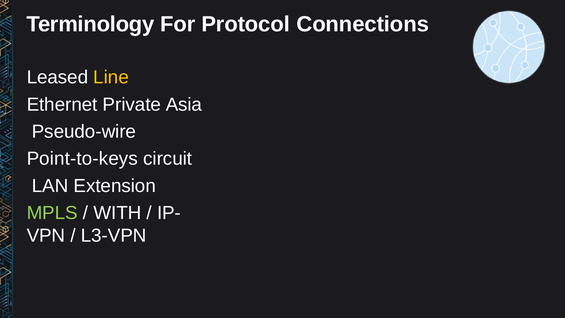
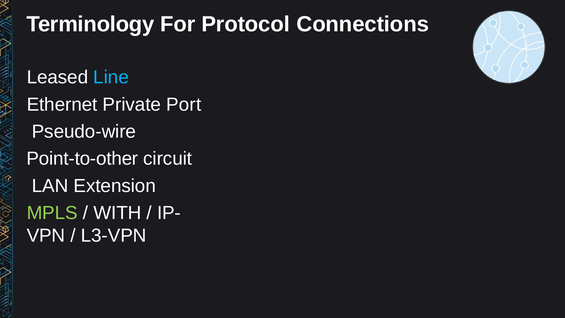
Line colour: yellow -> light blue
Asia: Asia -> Port
Point-to-keys: Point-to-keys -> Point-to-other
